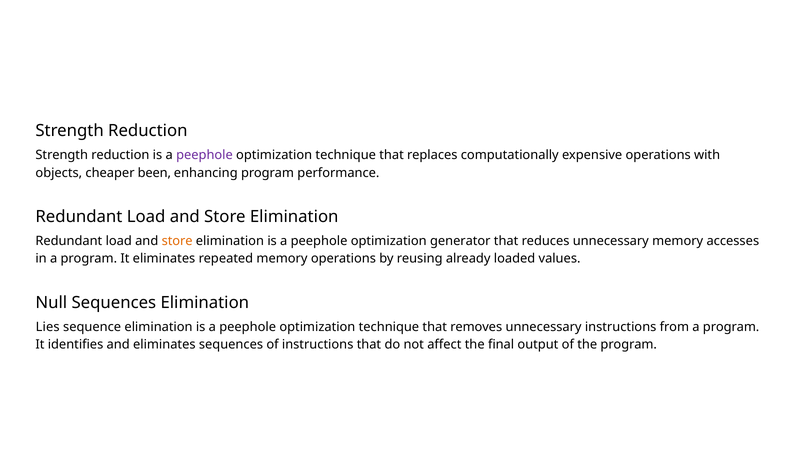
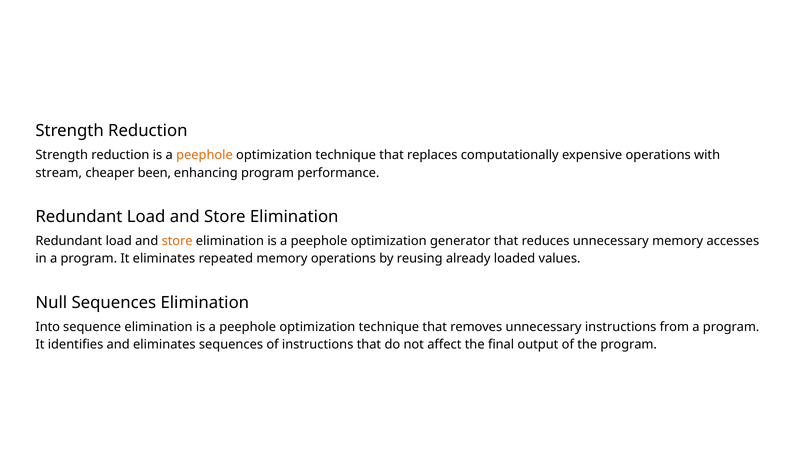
peephole at (204, 155) colour: purple -> orange
objects: objects -> stream
Lies: Lies -> Into
